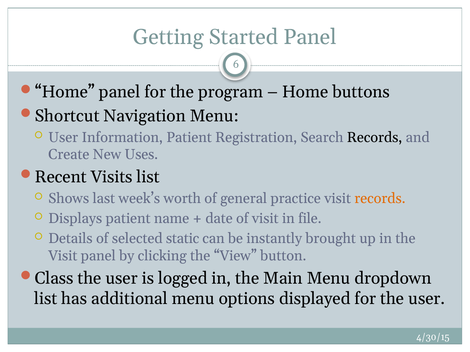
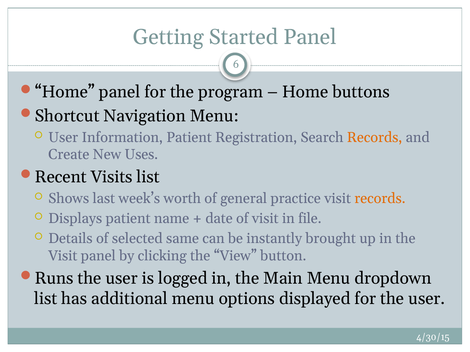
Records at (375, 138) colour: black -> orange
static: static -> same
Class: Class -> Runs
